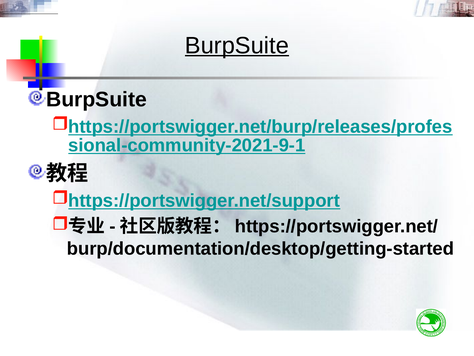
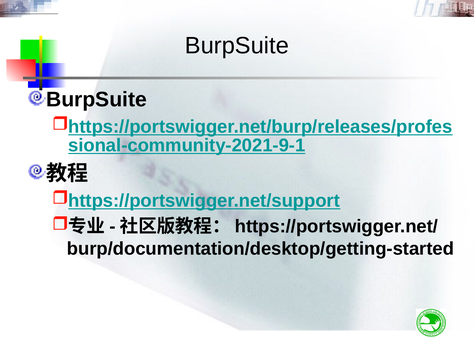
BurpSuite at (237, 46) underline: present -> none
